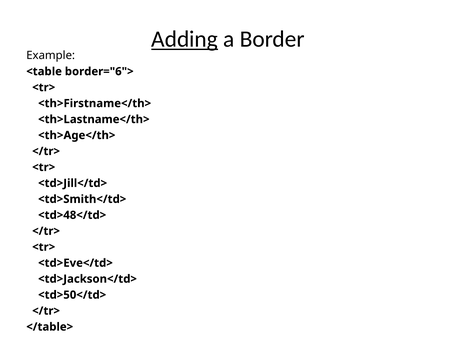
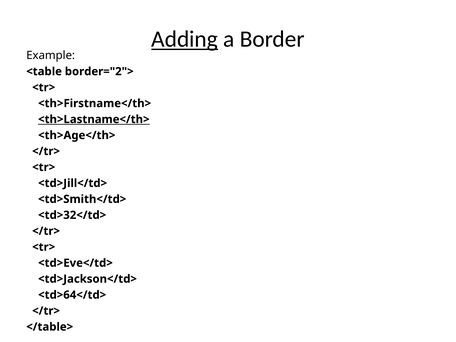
border="6">: border="6"> -> border="2">
<th>Lastname</th> underline: none -> present
<td>48</td>: <td>48</td> -> <td>32</td>
<td>50</td>: <td>50</td> -> <td>64</td>
